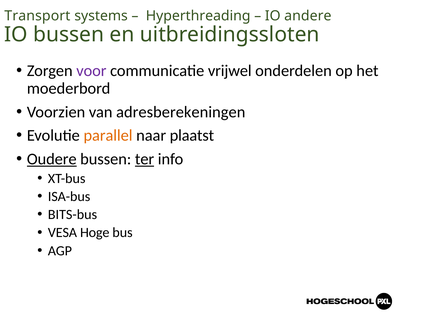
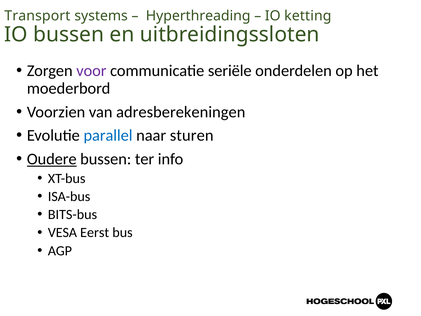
andere: andere -> ketting
vrijwel: vrijwel -> seriële
parallel colour: orange -> blue
plaatst: plaatst -> sturen
ter underline: present -> none
Hoge: Hoge -> Eerst
